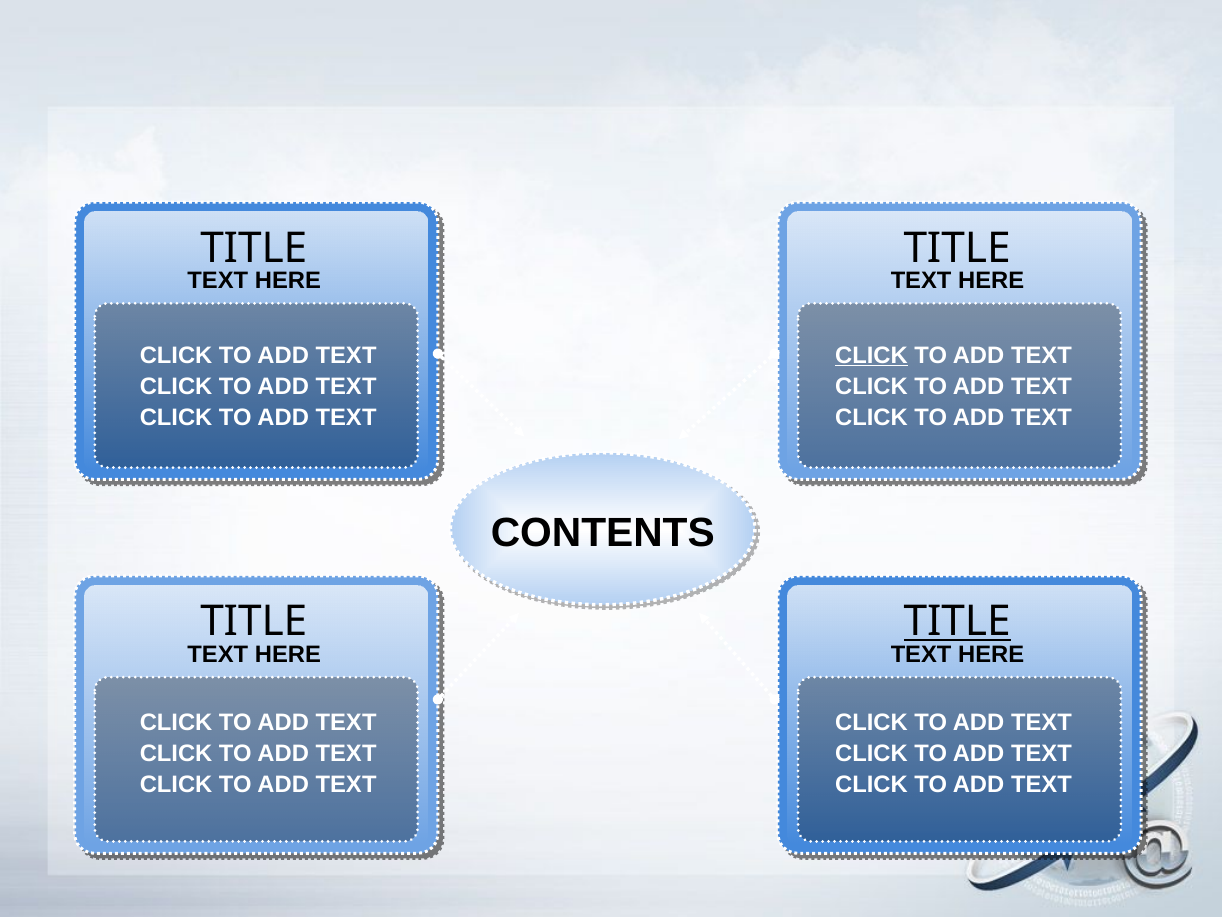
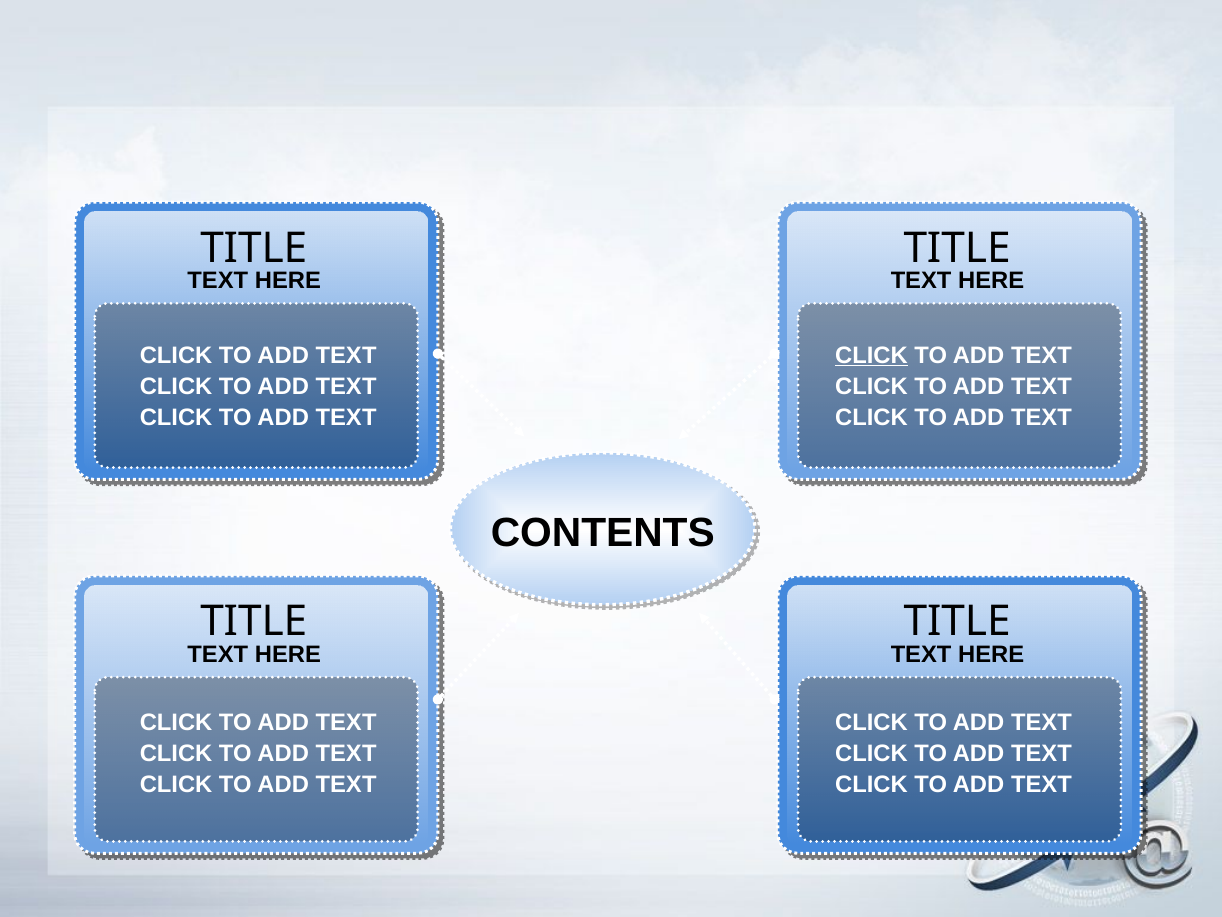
TITLE at (957, 622) underline: present -> none
